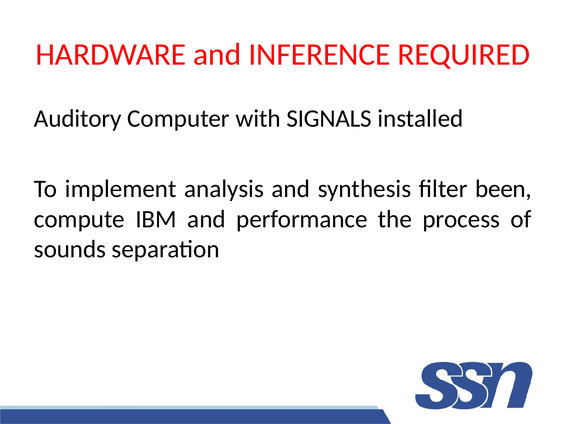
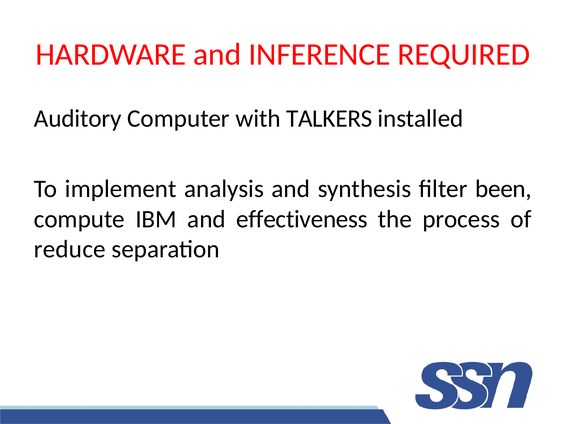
SIGNALS: SIGNALS -> TALKERS
performance: performance -> effectiveness
sounds: sounds -> reduce
